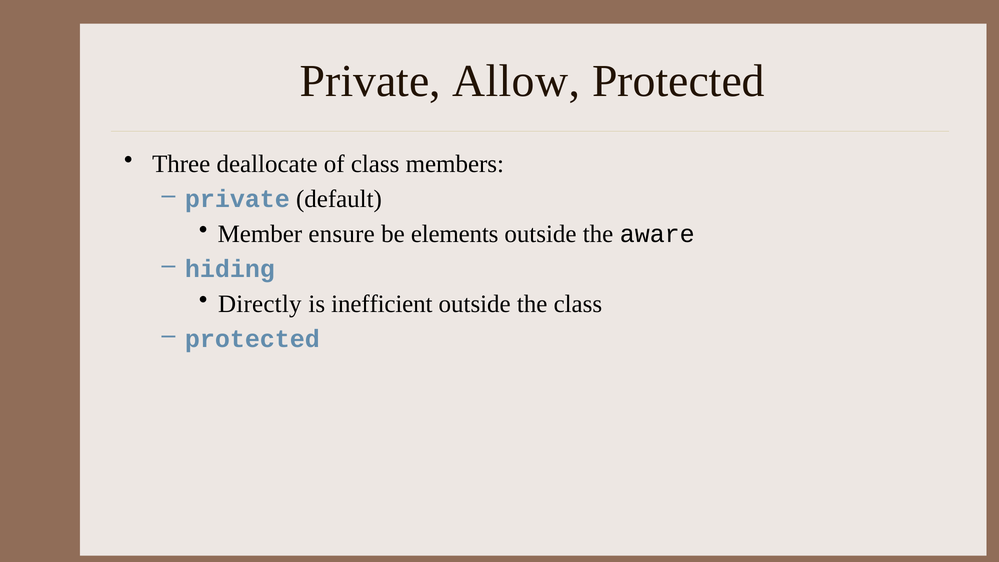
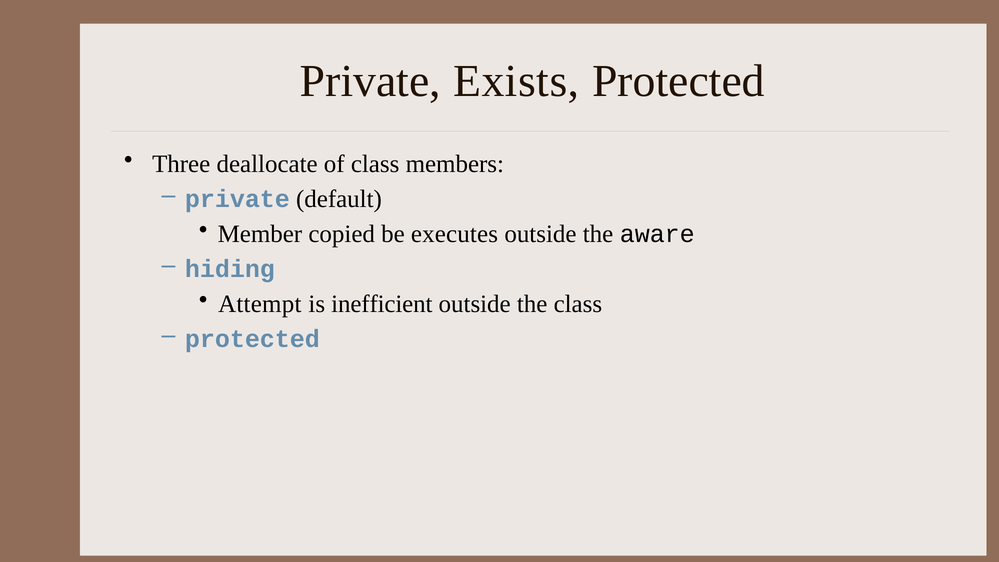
Allow: Allow -> Exists
ensure: ensure -> copied
elements: elements -> executes
Directly: Directly -> Attempt
